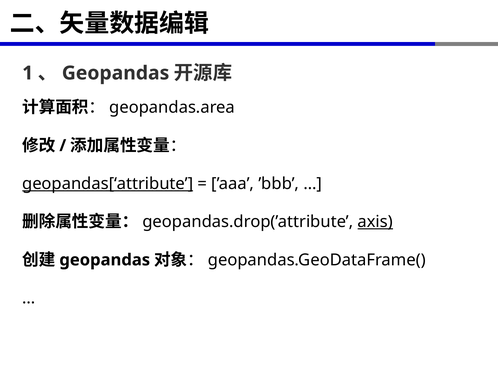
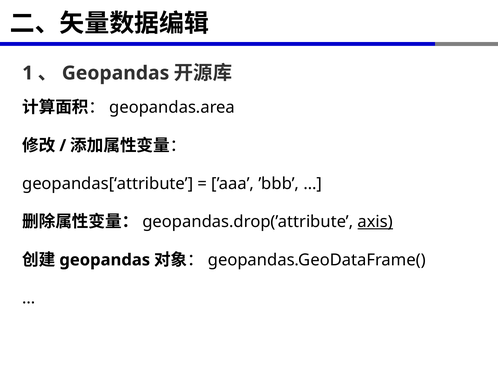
geopandas[‘attribute underline: present -> none
